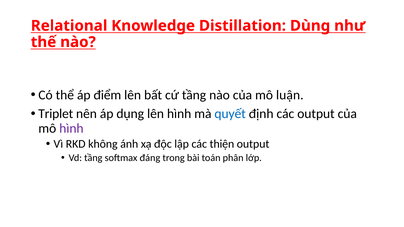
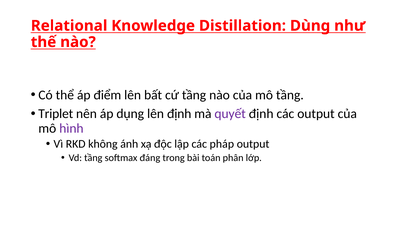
mô luận: luận -> tầng
lên hình: hình -> định
quyết colour: blue -> purple
thiện: thiện -> pháp
